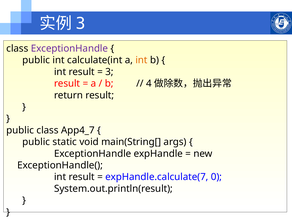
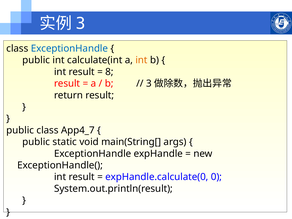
ExceptionHandle at (69, 48) colour: purple -> blue
3 at (109, 72): 3 -> 8
4 at (149, 84): 4 -> 3
expHandle.calculate(7: expHandle.calculate(7 -> expHandle.calculate(0
